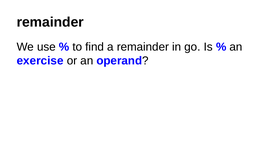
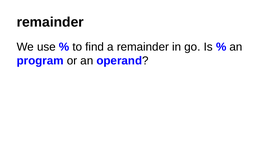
exercise: exercise -> program
